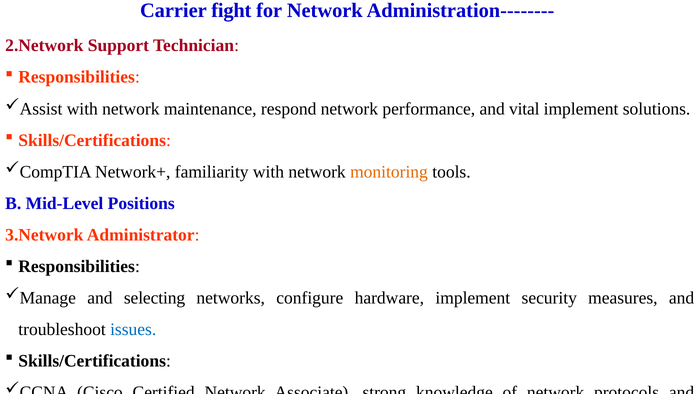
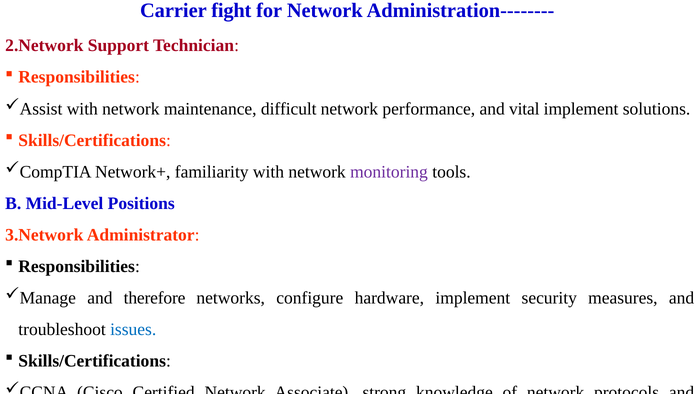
respond: respond -> difficult
monitoring colour: orange -> purple
selecting: selecting -> therefore
